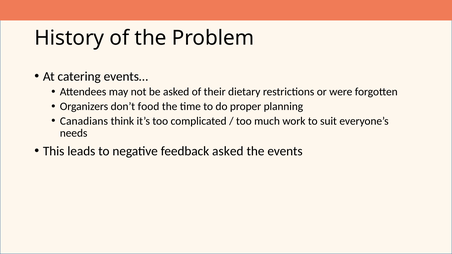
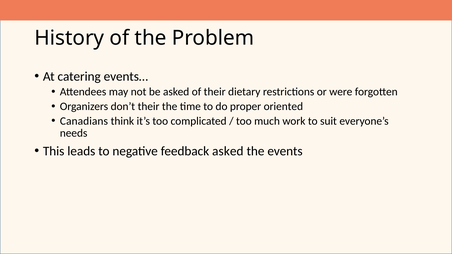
don’t food: food -> their
planning: planning -> oriented
